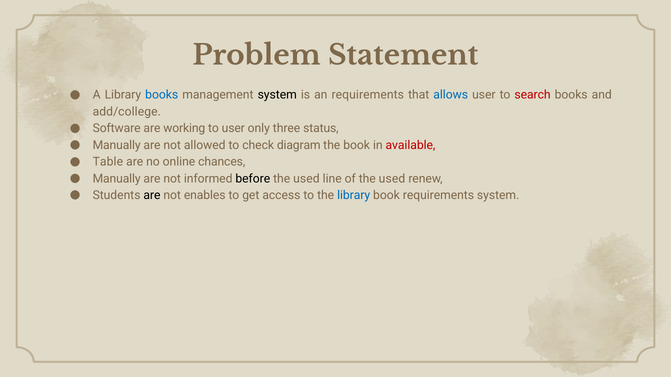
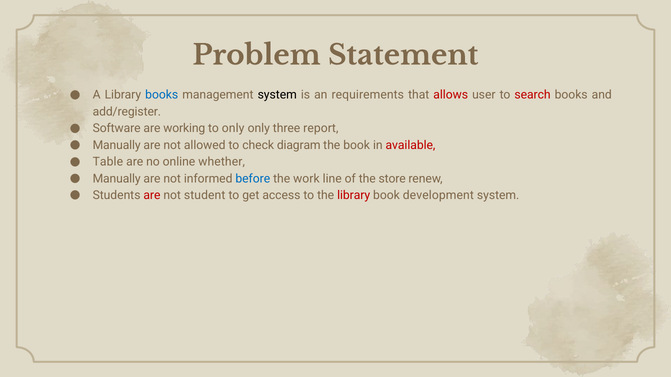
allows colour: blue -> red
add/college: add/college -> add/register
to user: user -> only
status: status -> report
chances: chances -> whether
before colour: black -> blue
used at (306, 179): used -> work
of the used: used -> store
are at (152, 195) colour: black -> red
enables: enables -> student
library at (354, 195) colour: blue -> red
book requirements: requirements -> development
